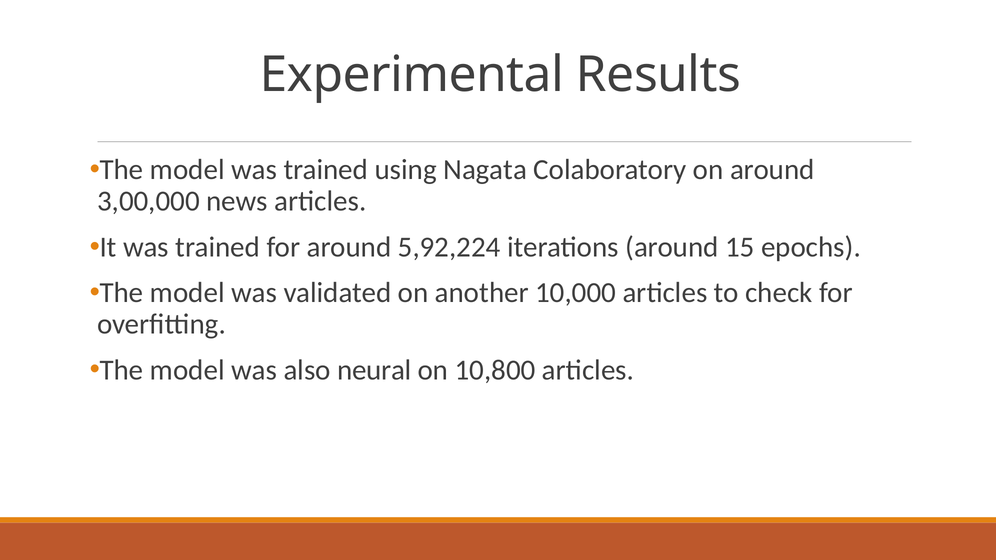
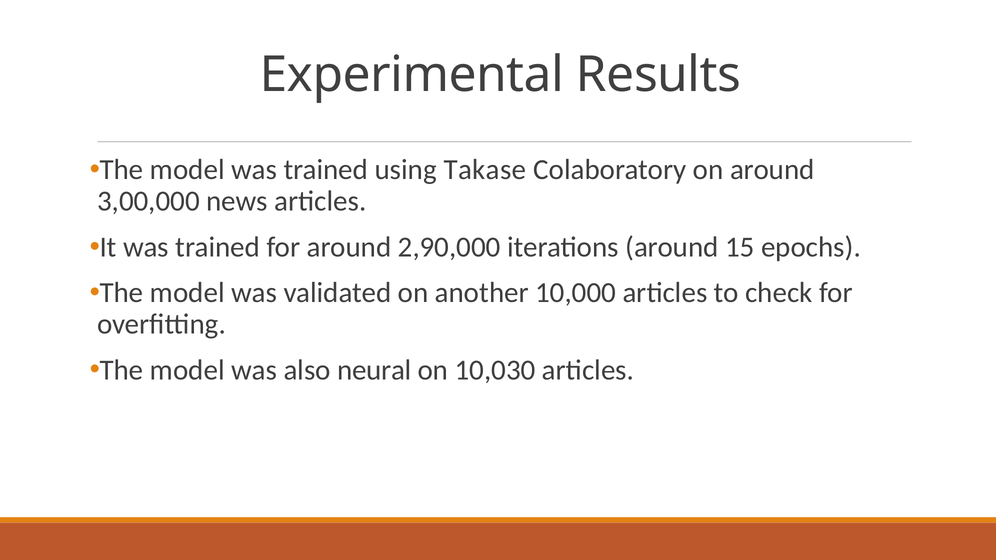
Nagata: Nagata -> Takase
5,92,224: 5,92,224 -> 2,90,000
10,800: 10,800 -> 10,030
